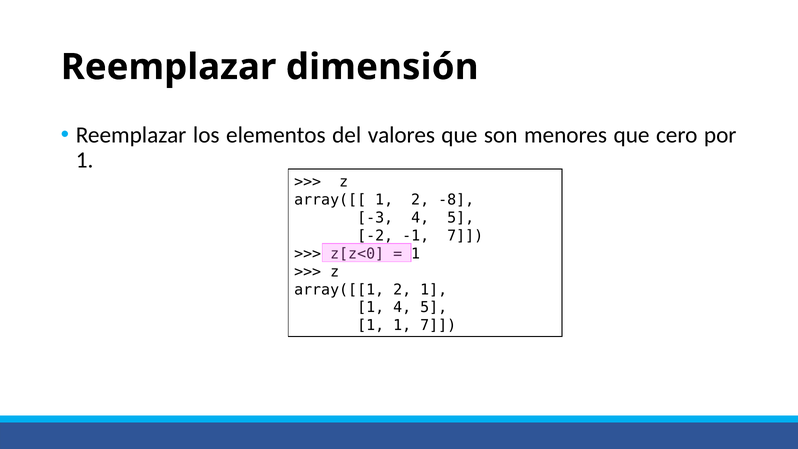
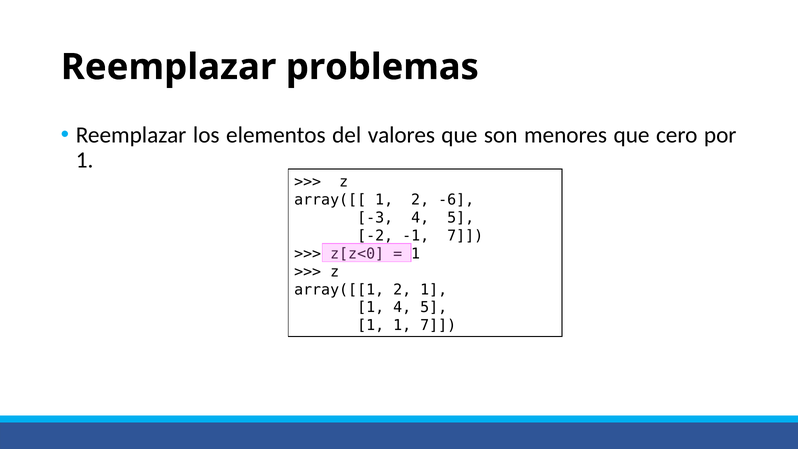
dimensión: dimensión -> problemas
-8: -8 -> -6
